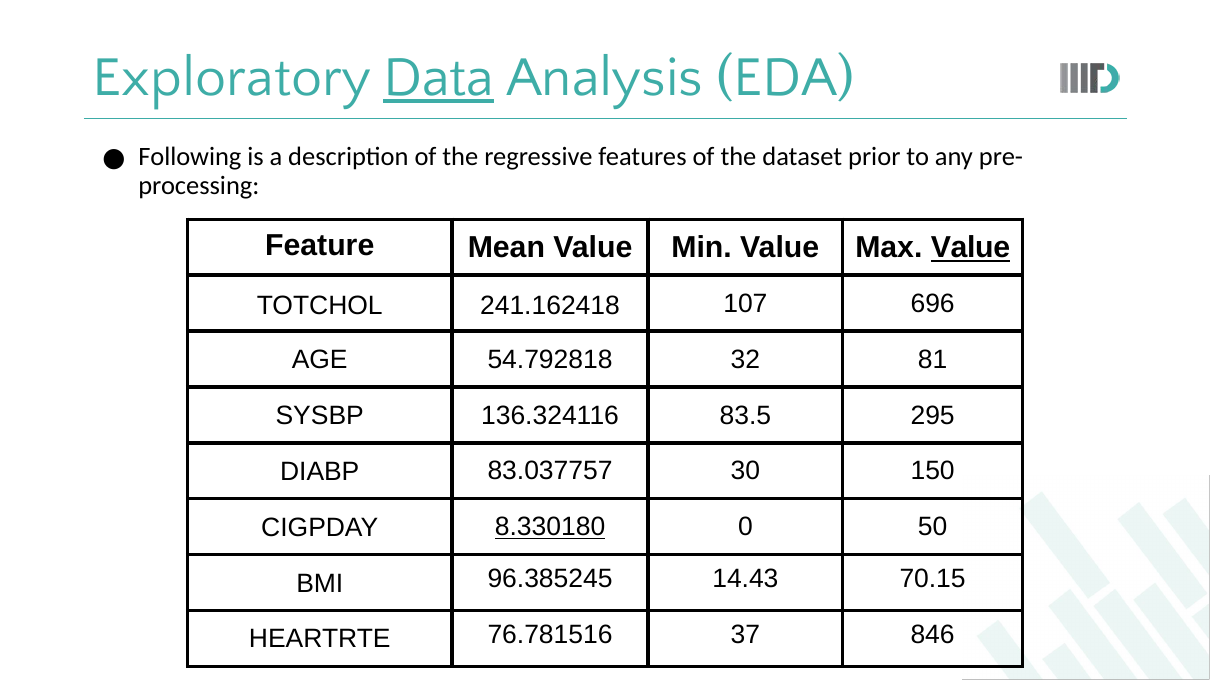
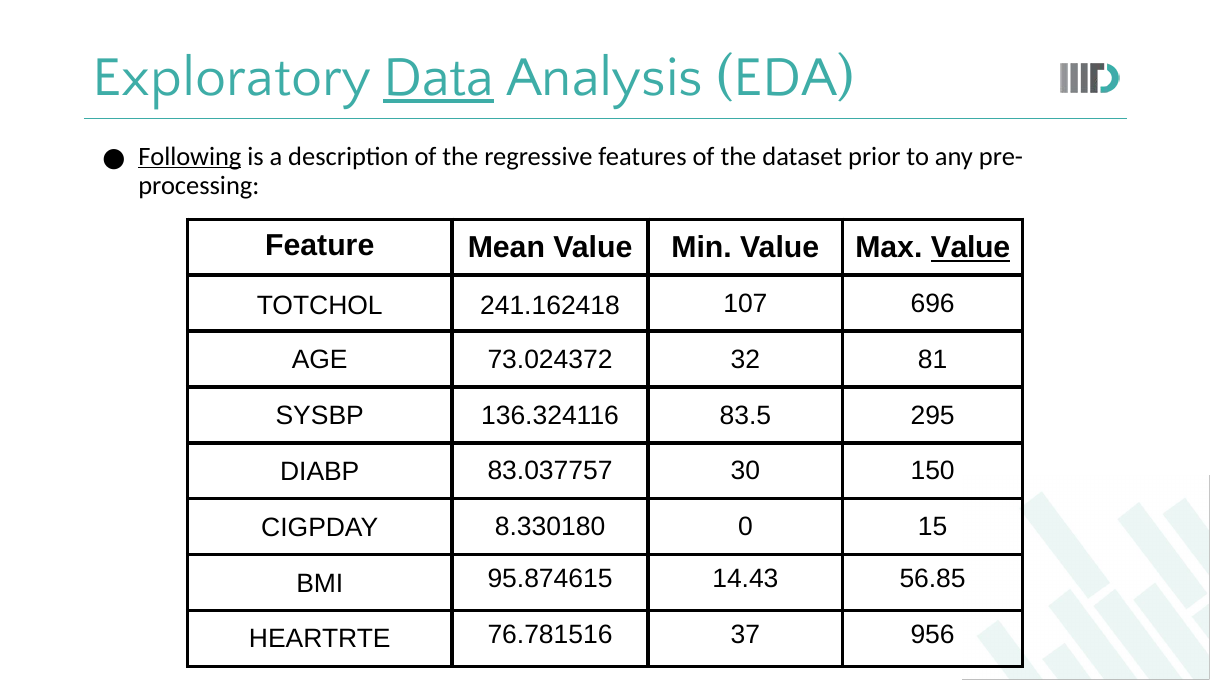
Following underline: none -> present
54.792818: 54.792818 -> 73.024372
8.330180 underline: present -> none
50: 50 -> 15
96.385245: 96.385245 -> 95.874615
70.15: 70.15 -> 56.85
846: 846 -> 956
